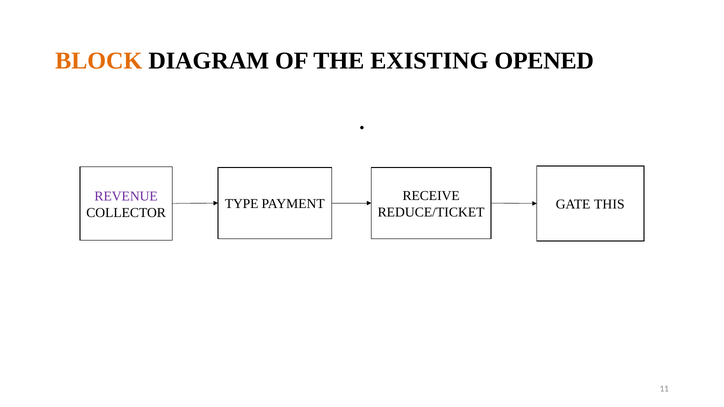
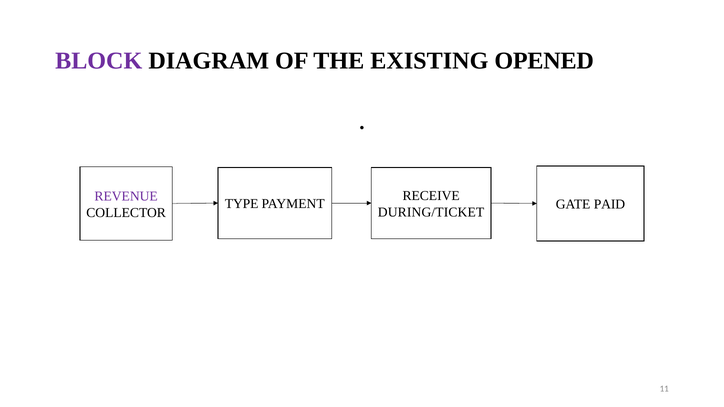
BLOCK colour: orange -> purple
THIS: THIS -> PAID
REDUCE/TICKET: REDUCE/TICKET -> DURING/TICKET
